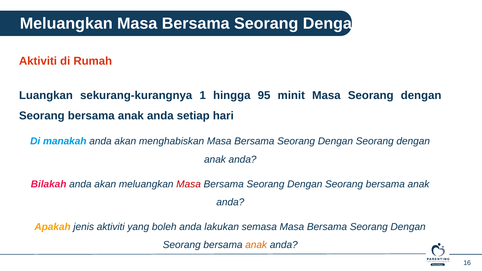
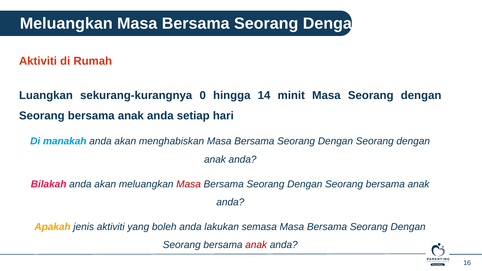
1: 1 -> 0
95: 95 -> 14
anak at (256, 245) colour: orange -> red
